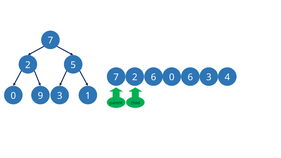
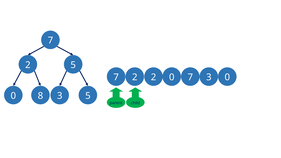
2 6: 6 -> 2
6 at (190, 77): 6 -> 7
3 4: 4 -> 0
9: 9 -> 8
3 1: 1 -> 5
